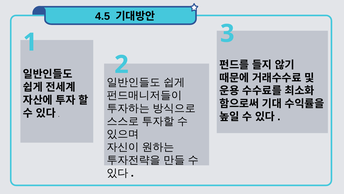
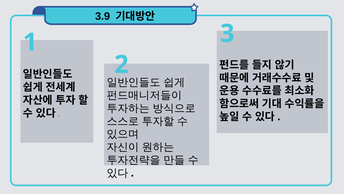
4.5: 4.5 -> 3.9
